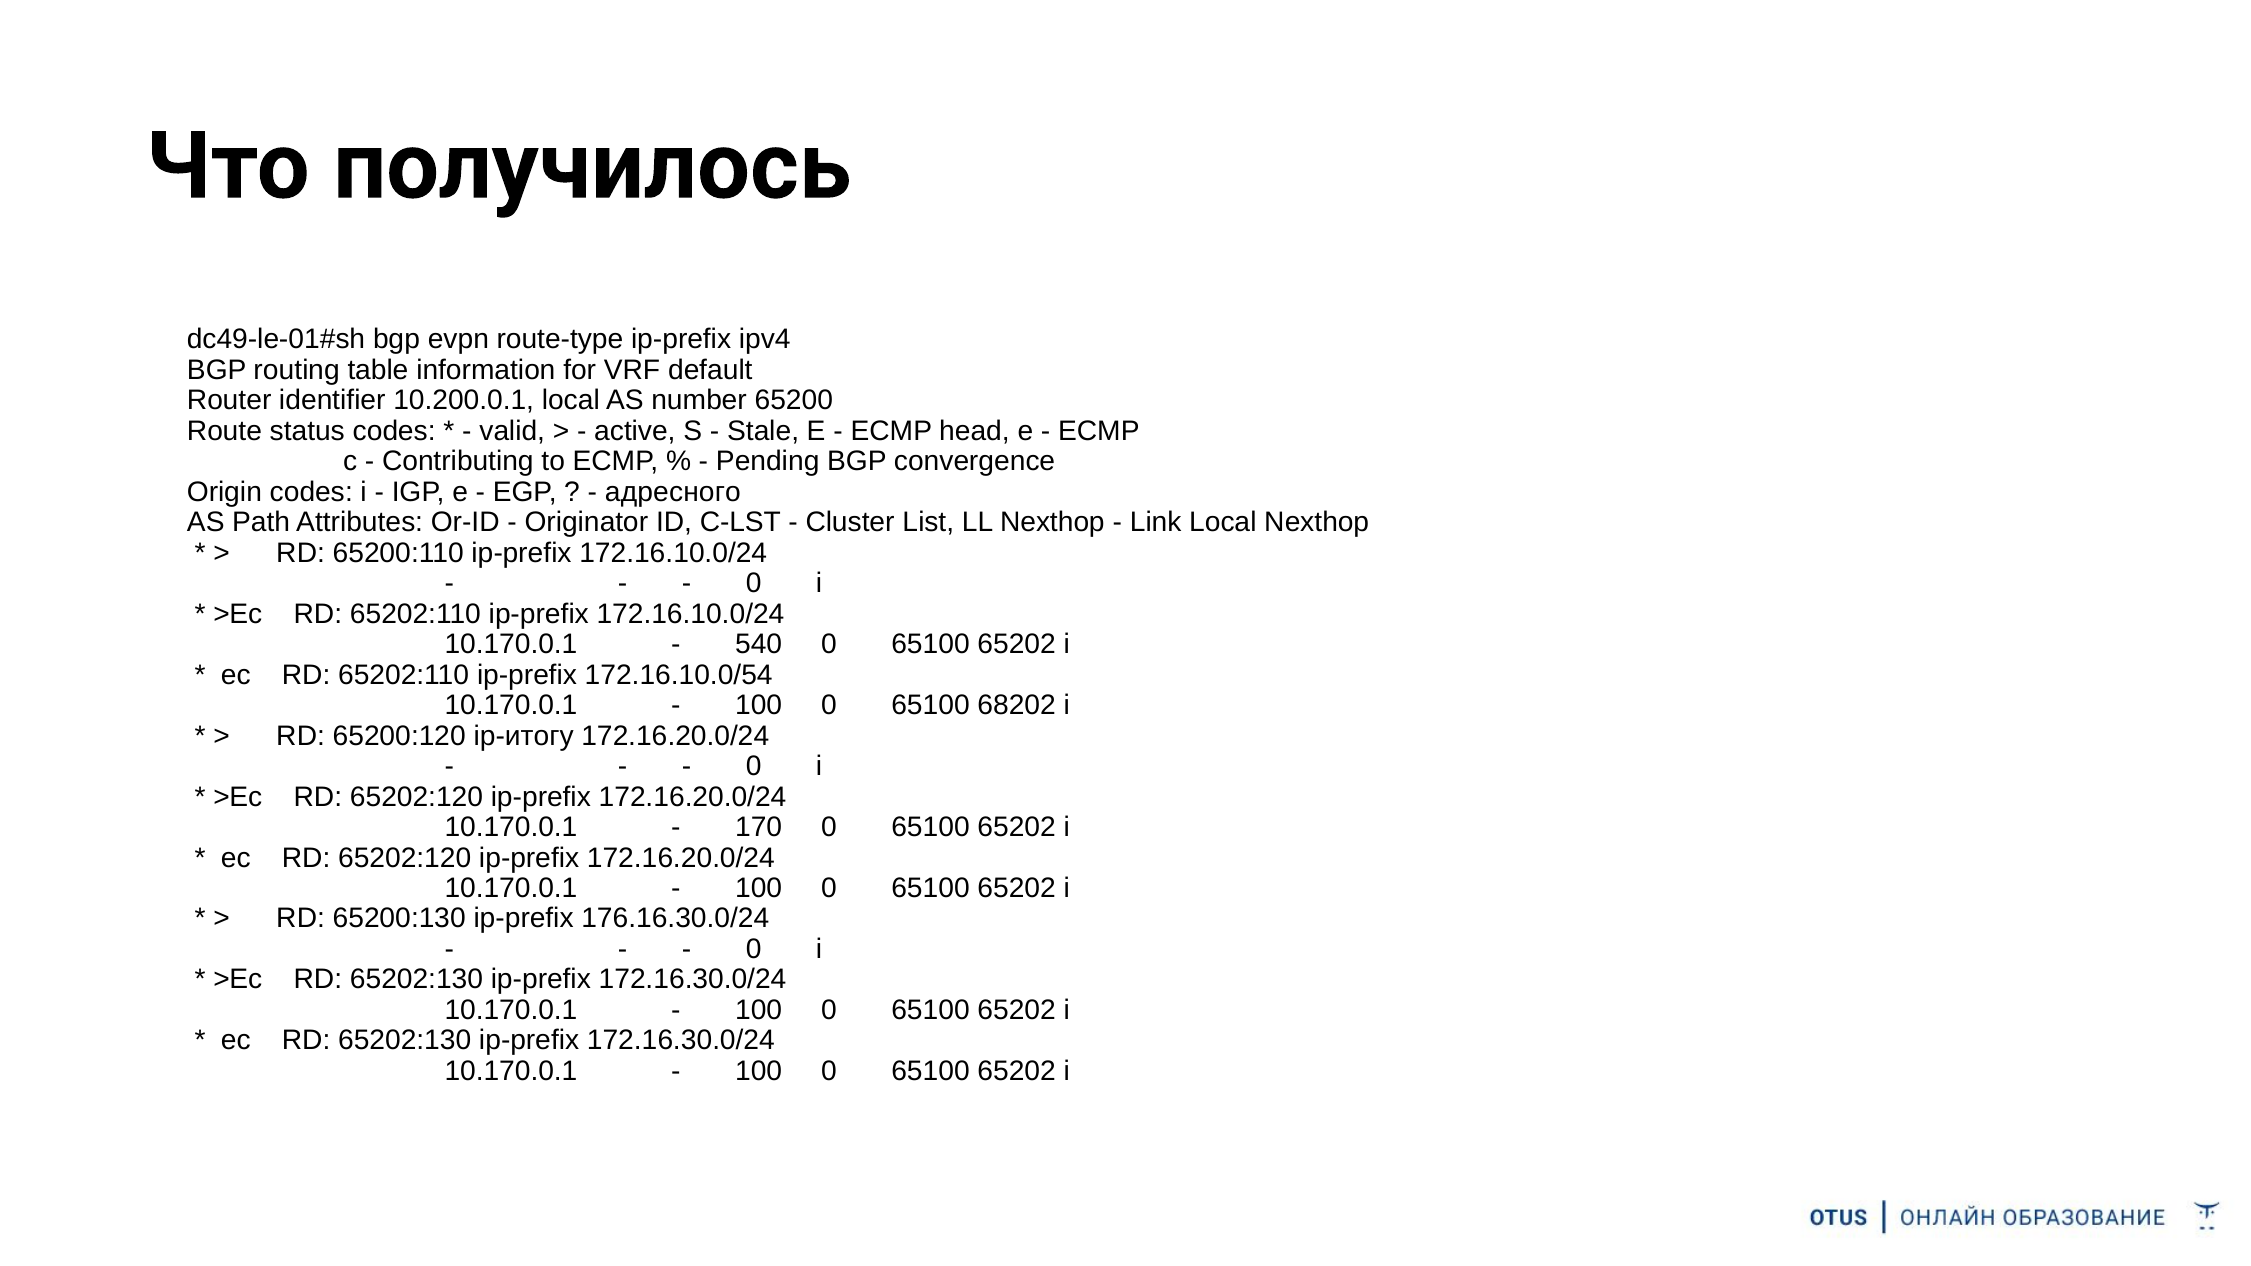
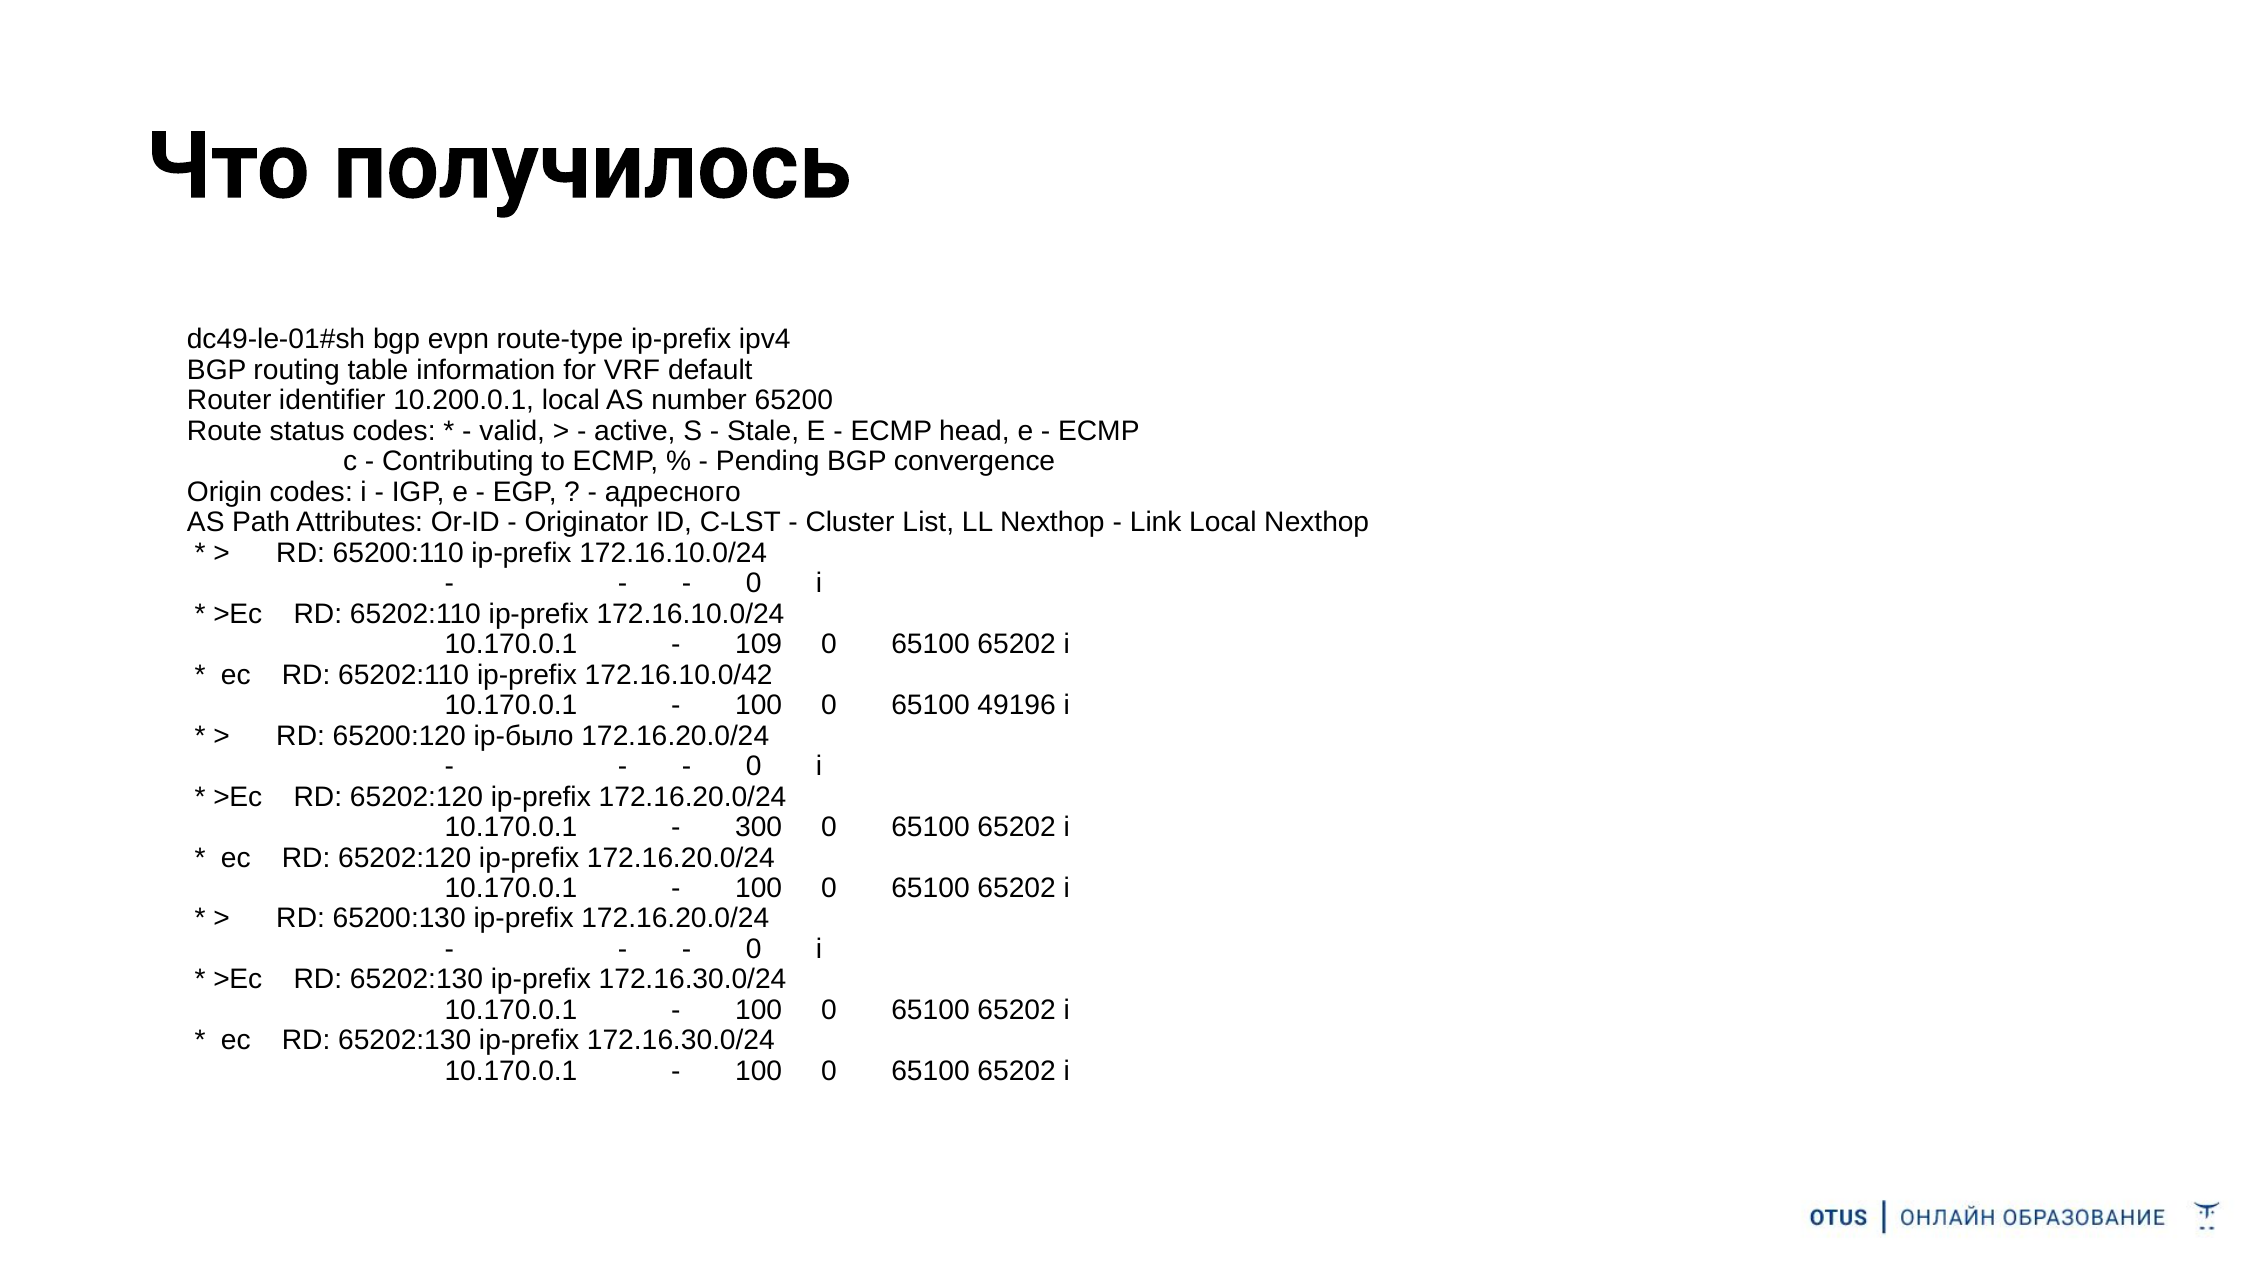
540: 540 -> 109
172.16.10.0/54: 172.16.10.0/54 -> 172.16.10.0/42
68202: 68202 -> 49196
ip-итогу: ip-итогу -> ip-было
170: 170 -> 300
65200:130 ip-prefix 176.16.30.0/24: 176.16.30.0/24 -> 172.16.20.0/24
